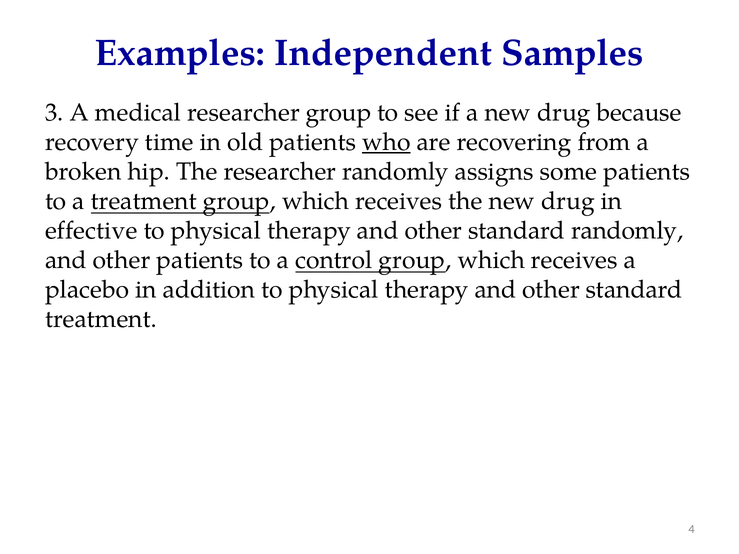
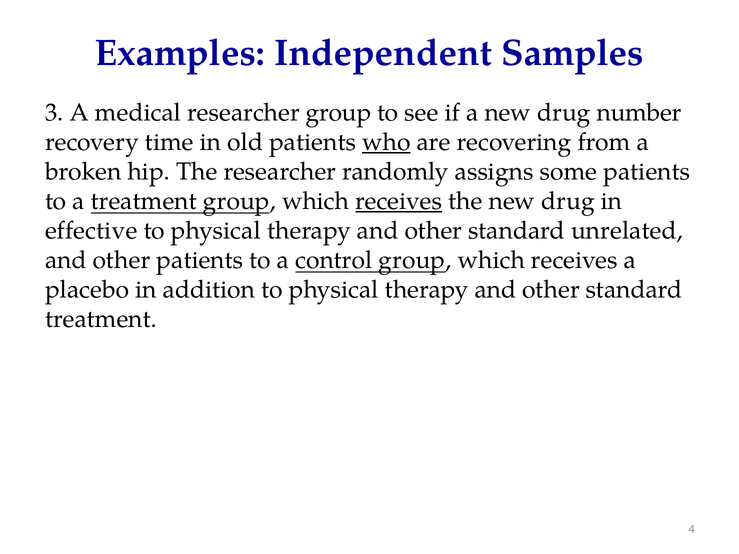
because: because -> number
receives at (399, 201) underline: none -> present
standard randomly: randomly -> unrelated
